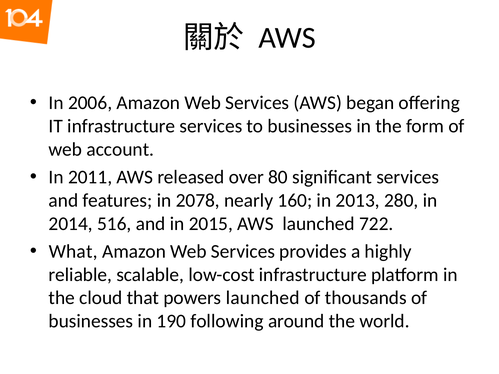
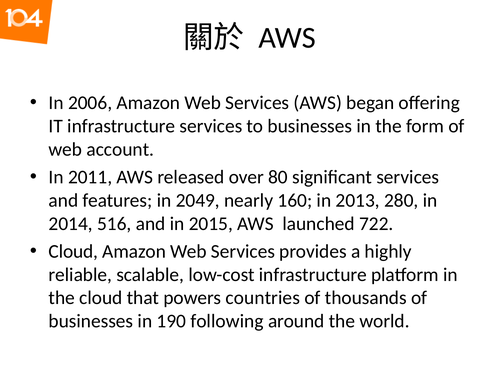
2078: 2078 -> 2049
What at (73, 252): What -> Cloud
powers launched: launched -> countries
